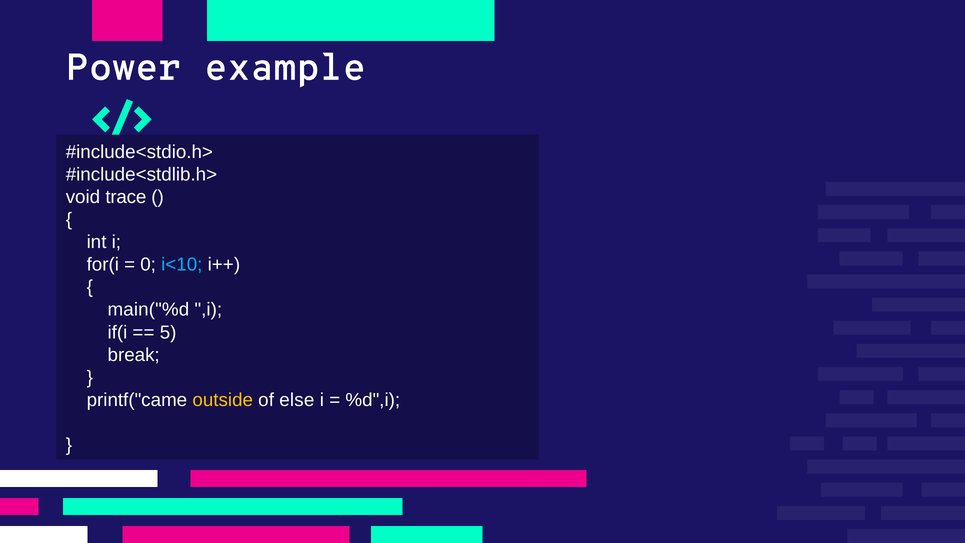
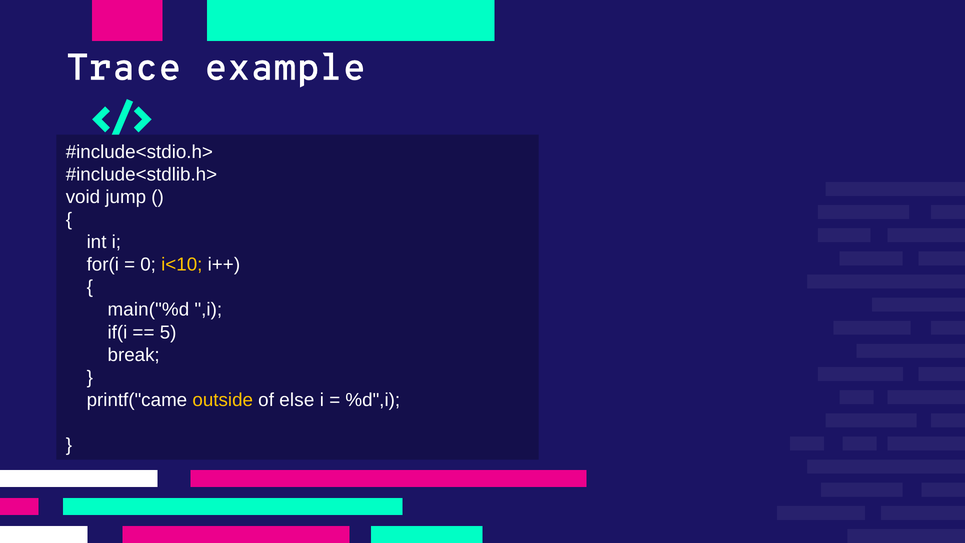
Power: Power -> Trace
trace: trace -> jump
i<10 colour: light blue -> yellow
